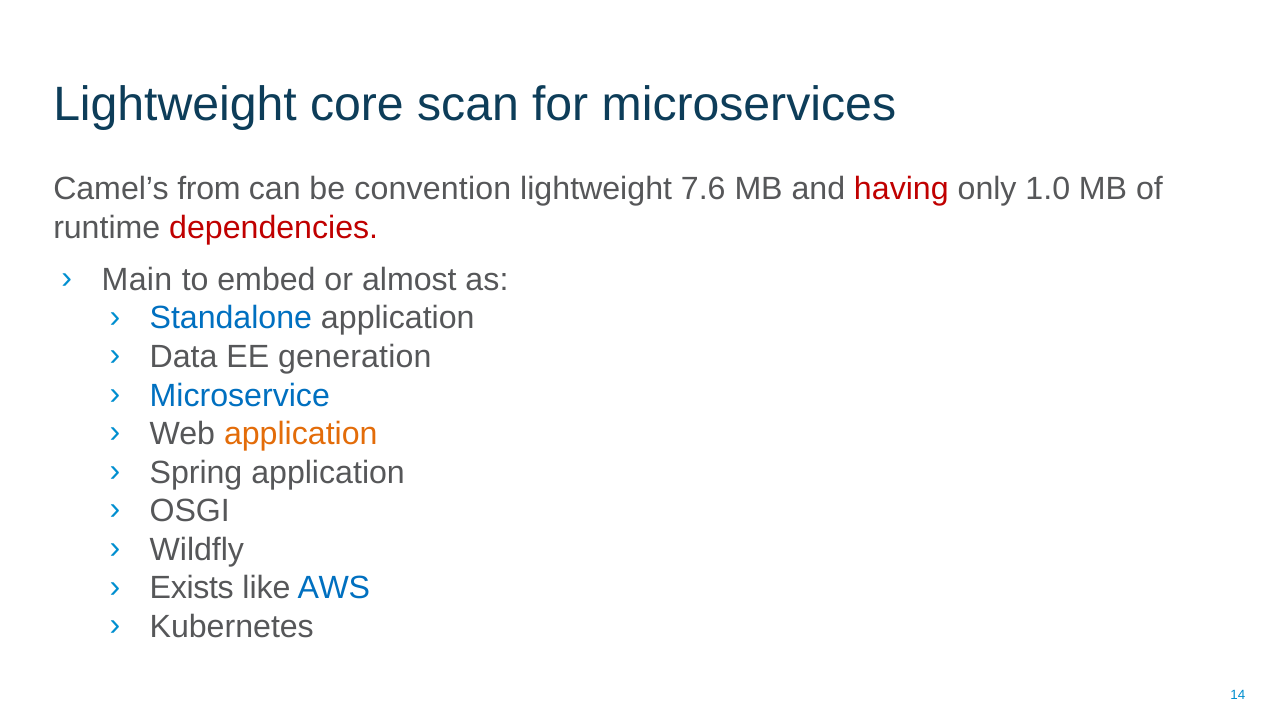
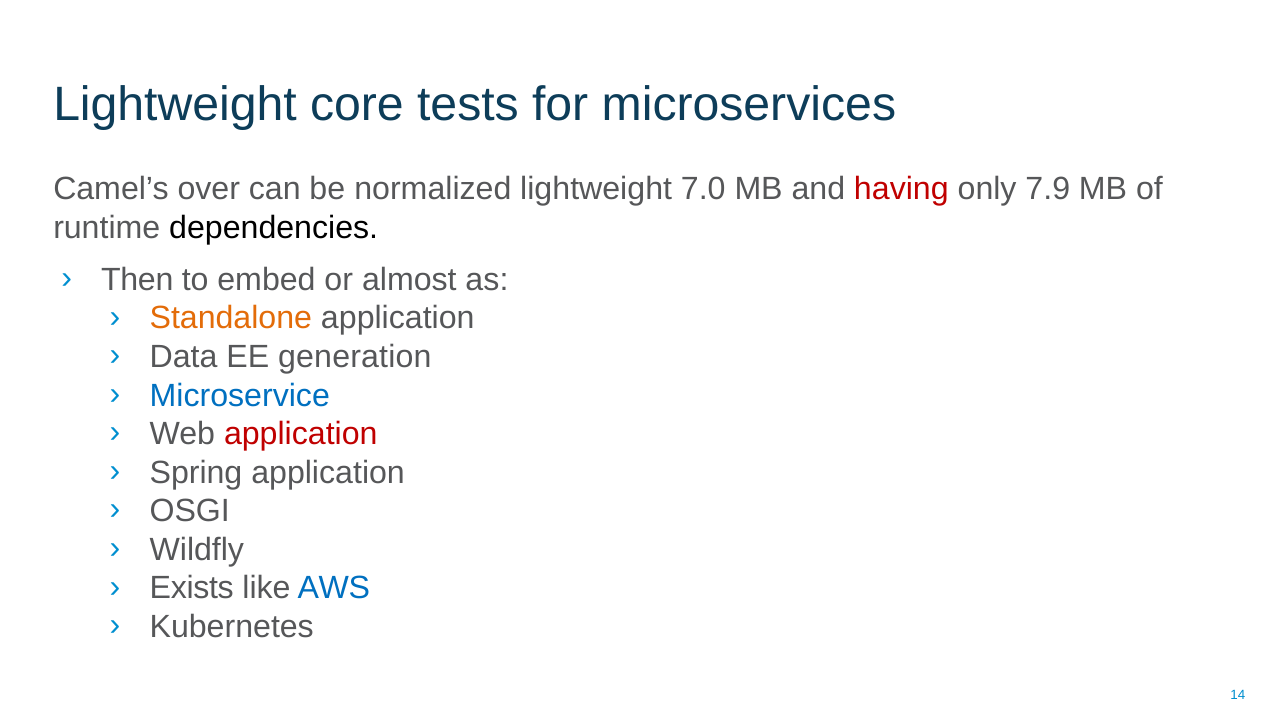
scan: scan -> tests
from: from -> over
convention: convention -> normalized
7.6: 7.6 -> 7.0
1.0: 1.0 -> 7.9
dependencies colour: red -> black
Main: Main -> Then
Standalone colour: blue -> orange
application at (301, 434) colour: orange -> red
